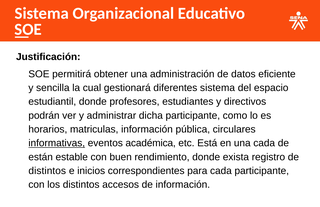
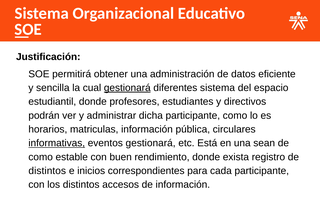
gestionará at (127, 88) underline: none -> present
eventos académica: académica -> gestionará
una cada: cada -> sean
están at (41, 157): están -> como
